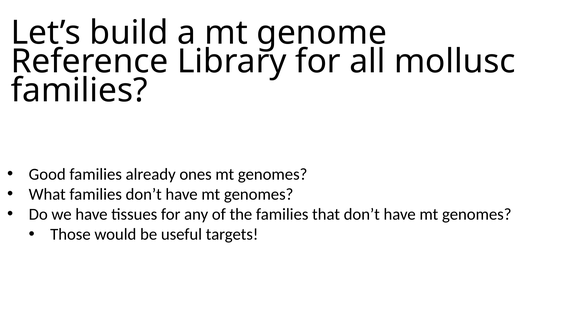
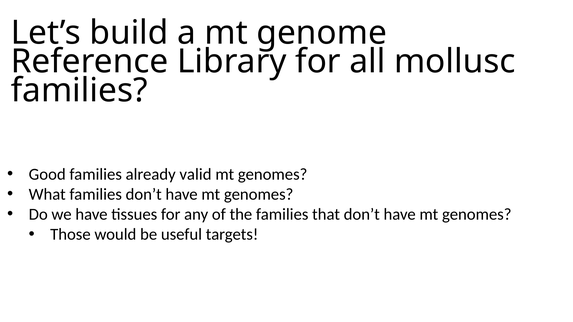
ones: ones -> valid
